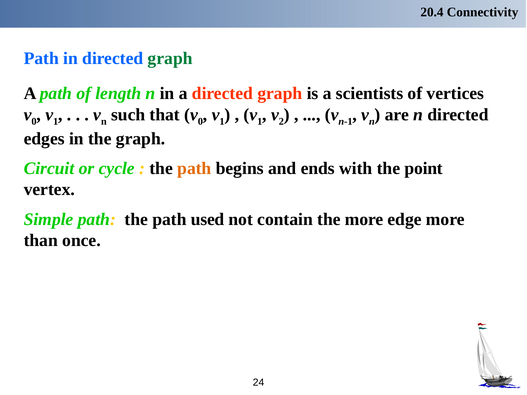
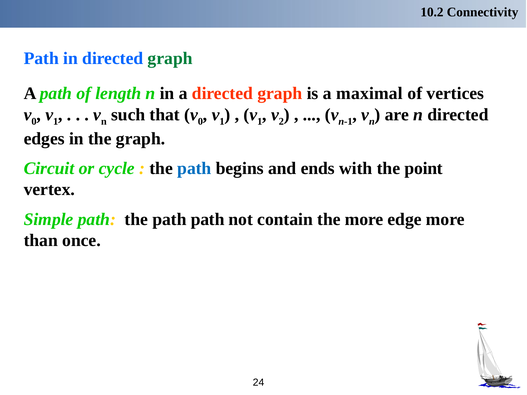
20.4: 20.4 -> 10.2
scientists: scientists -> maximal
path at (194, 169) colour: orange -> blue
path used: used -> path
